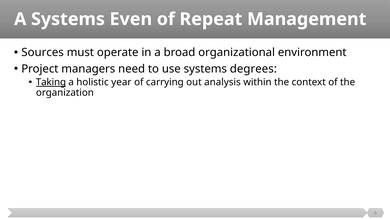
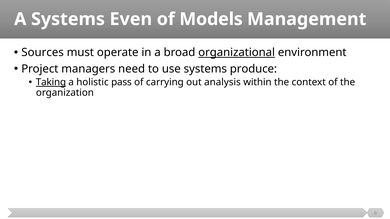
Repeat: Repeat -> Models
organizational underline: none -> present
degrees: degrees -> produce
year: year -> pass
